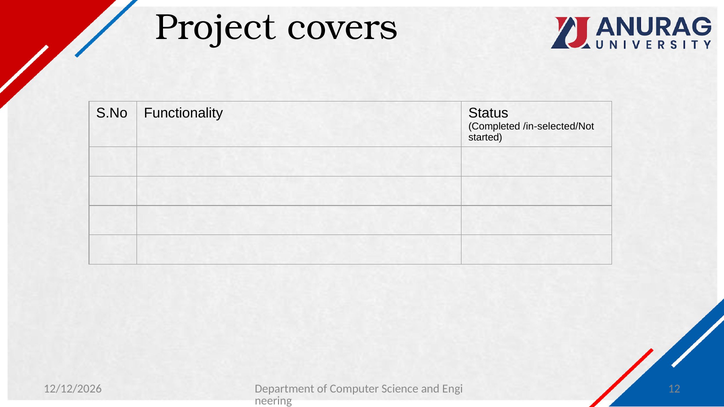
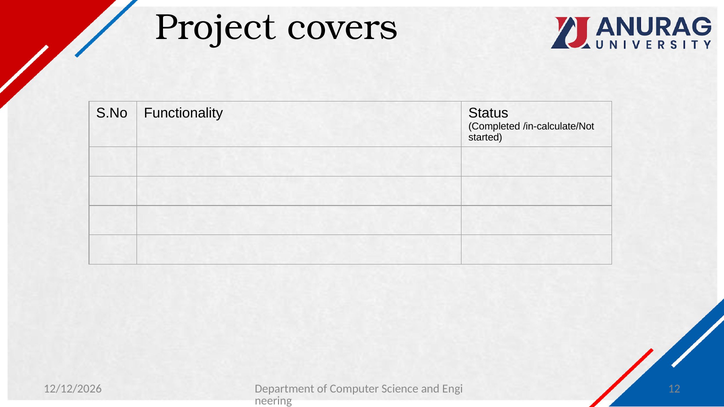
/in-selected/Not: /in-selected/Not -> /in-calculate/Not
